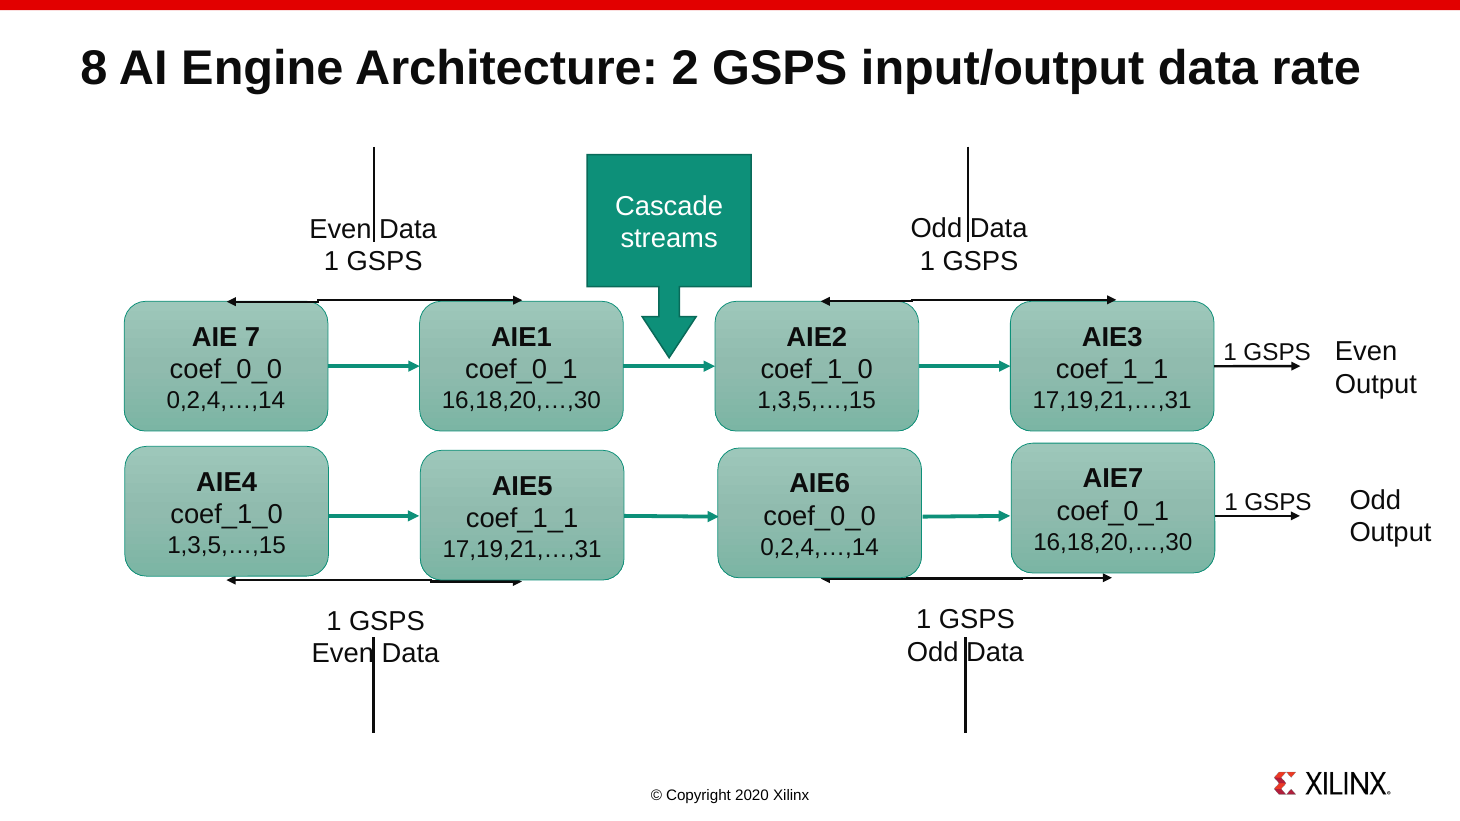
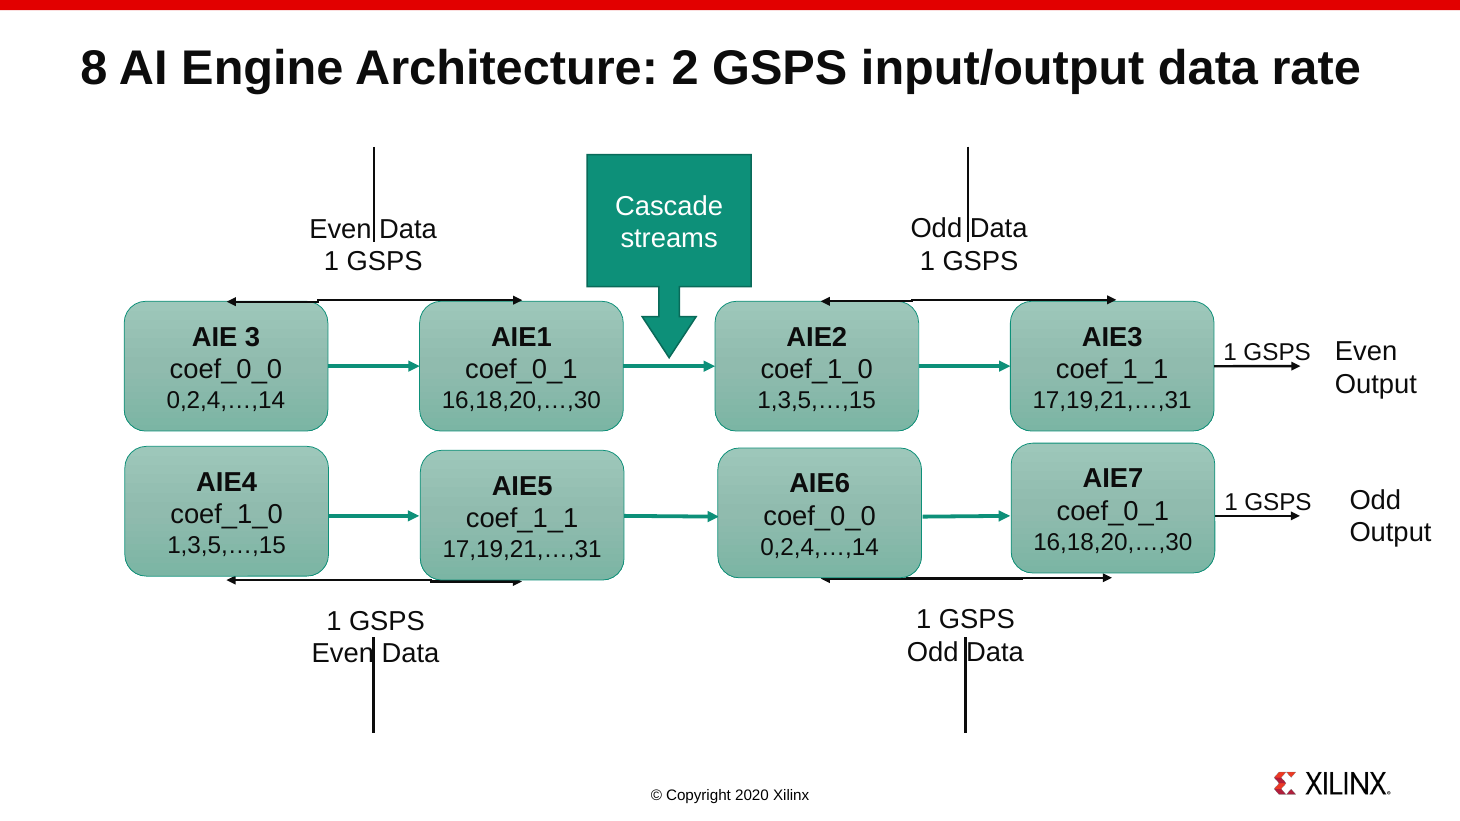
7: 7 -> 3
